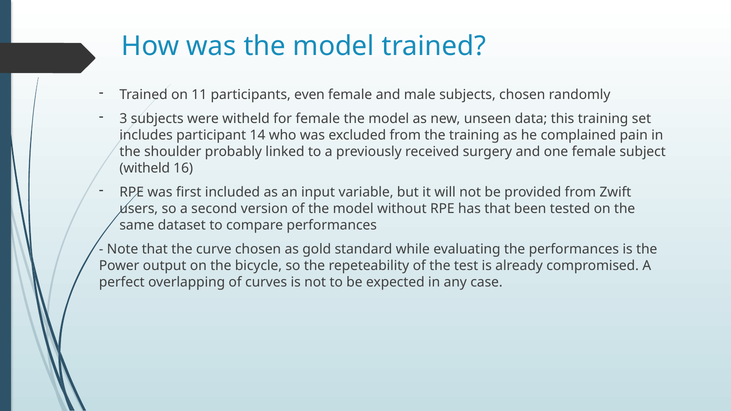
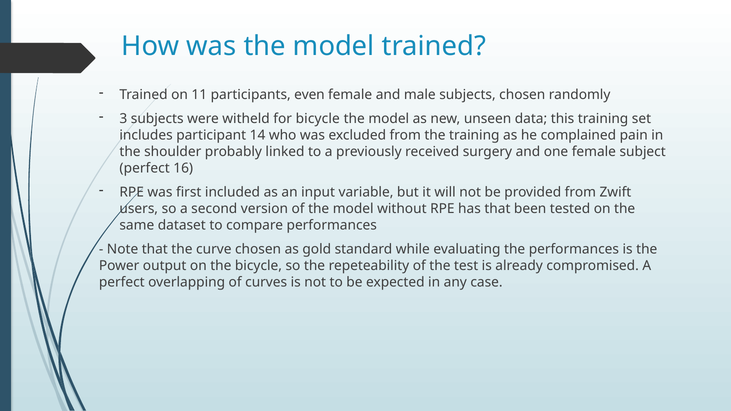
for female: female -> bicycle
witheld at (145, 168): witheld -> perfect
